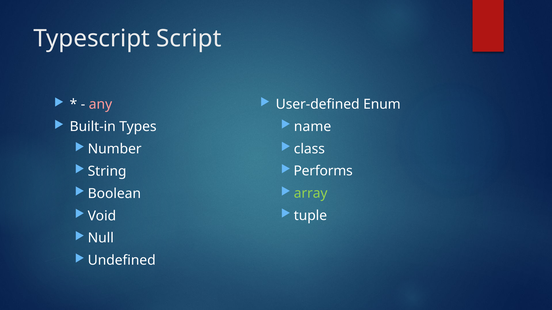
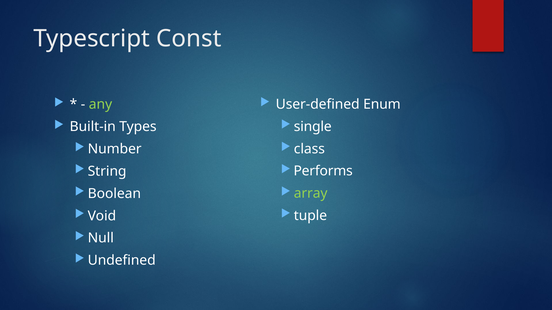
Script: Script -> Const
any colour: pink -> light green
name: name -> single
